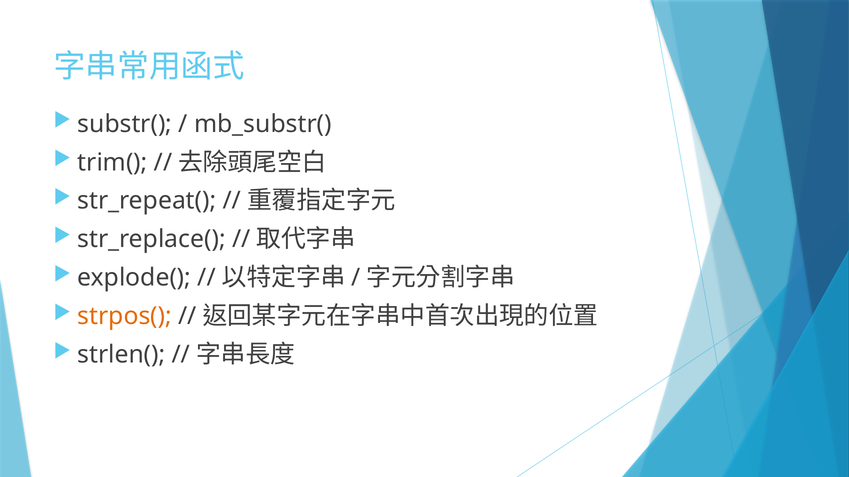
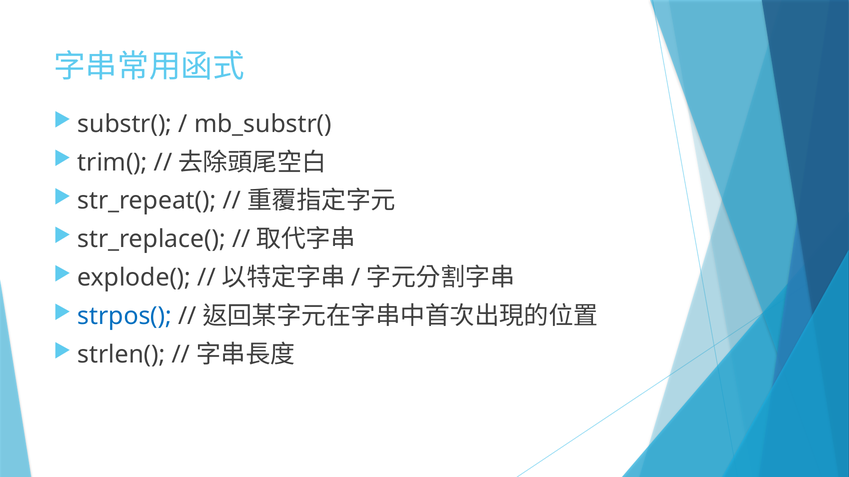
strpos( colour: orange -> blue
